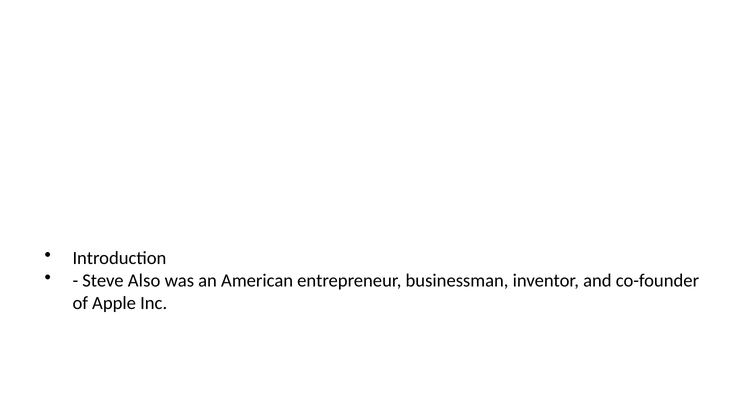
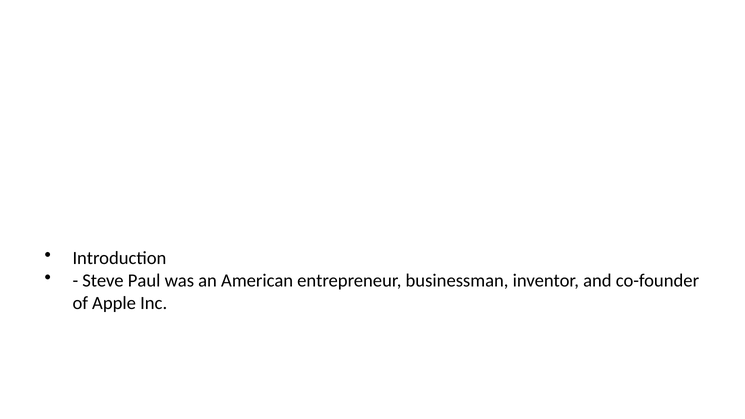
Also: Also -> Paul
